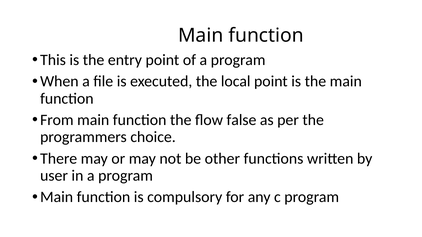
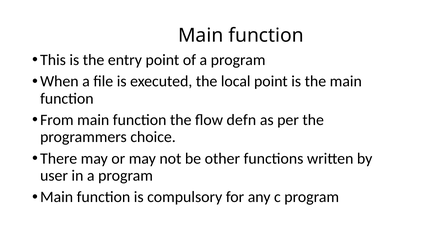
false: false -> defn
